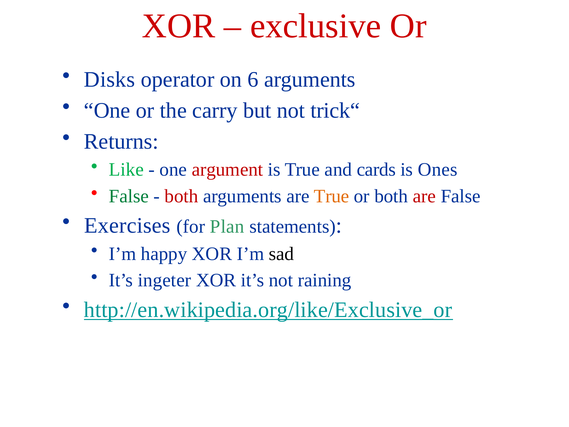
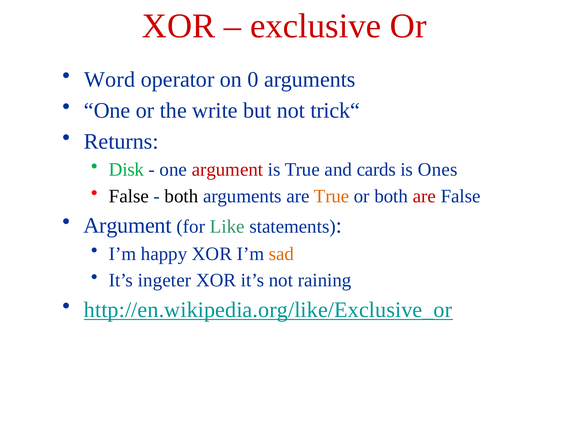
Disks: Disks -> Word
6: 6 -> 0
carry: carry -> write
Like: Like -> Disk
False at (129, 196) colour: green -> black
both at (181, 196) colour: red -> black
Exercises at (127, 225): Exercises -> Argument
Plan: Plan -> Like
sad colour: black -> orange
